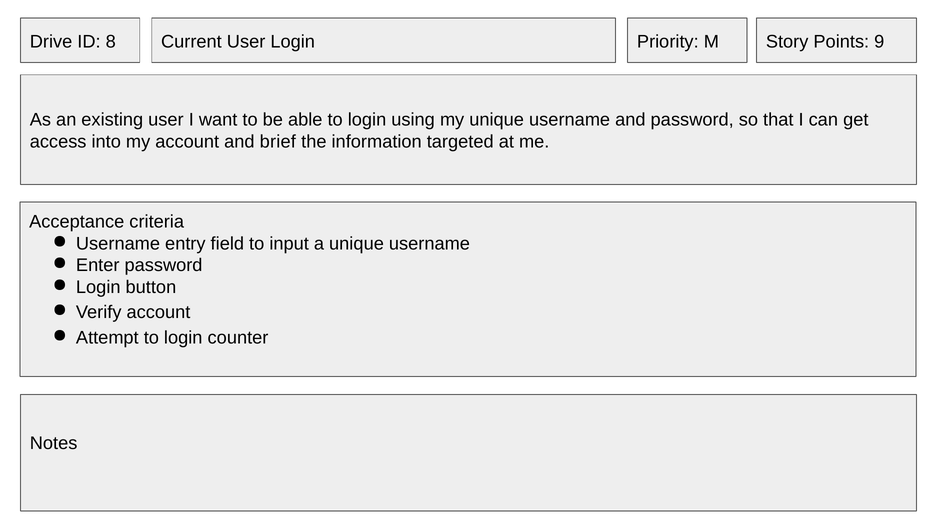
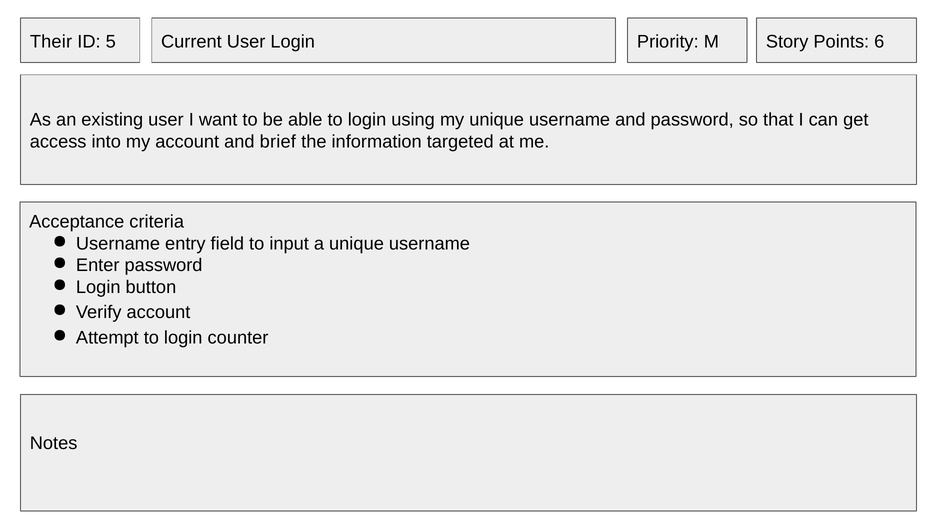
Drive: Drive -> Their
8: 8 -> 5
9: 9 -> 6
